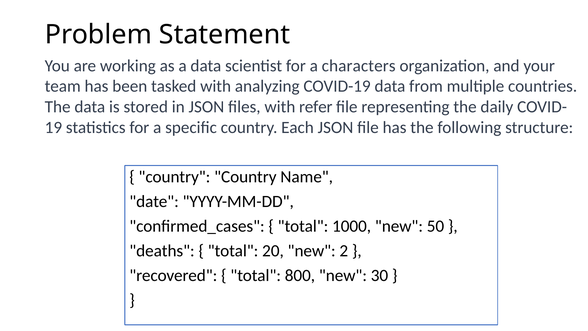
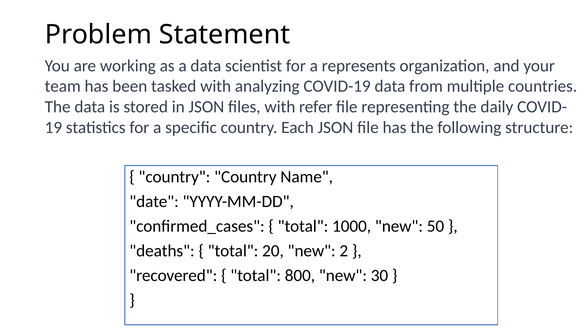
characters: characters -> represents
